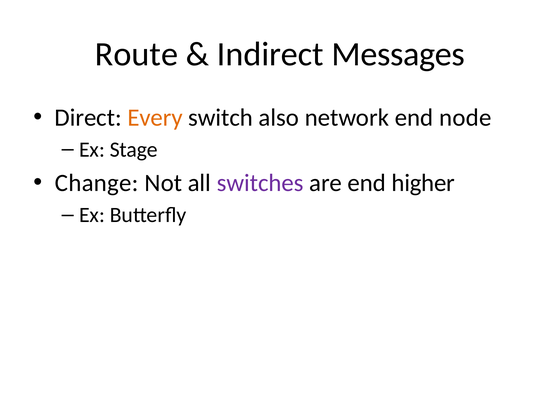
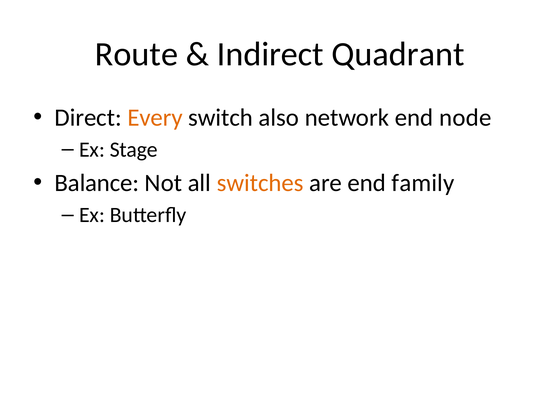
Messages: Messages -> Quadrant
Change: Change -> Balance
switches colour: purple -> orange
higher: higher -> family
